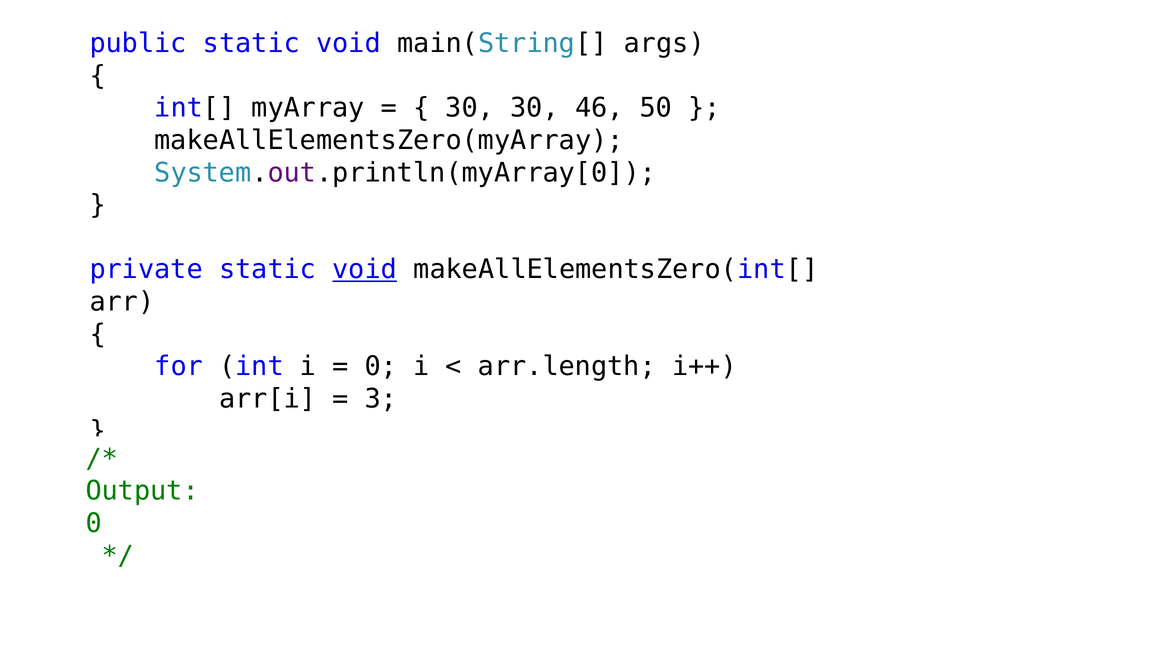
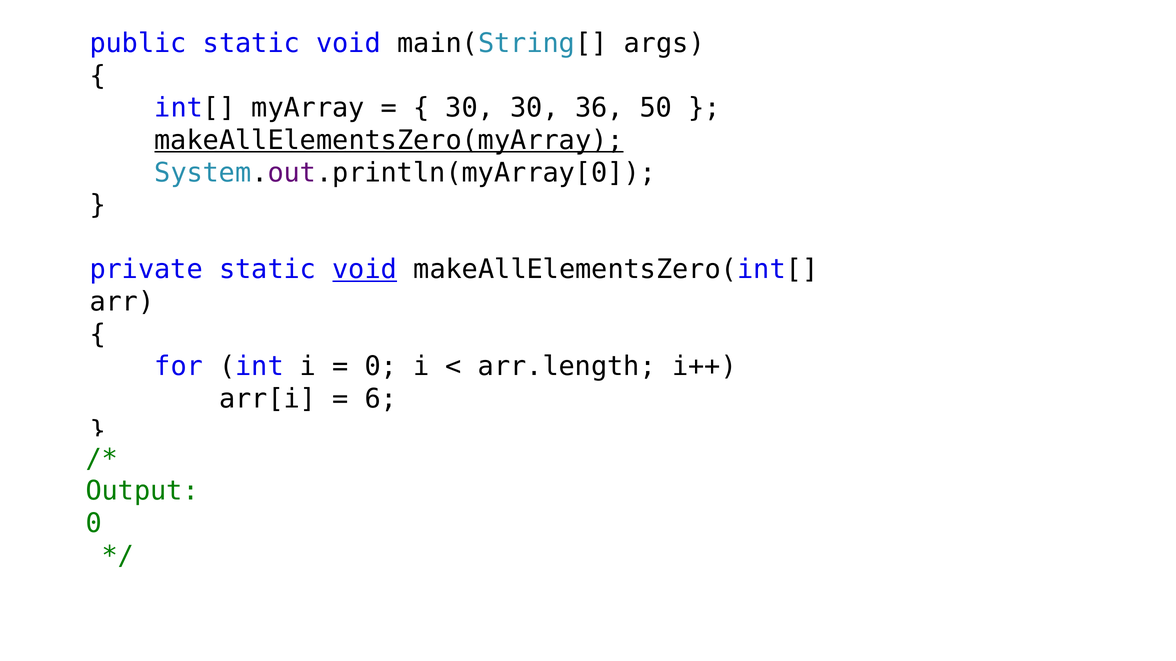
46: 46 -> 36
makeAllElementsZero(myArray underline: none -> present
3: 3 -> 6
